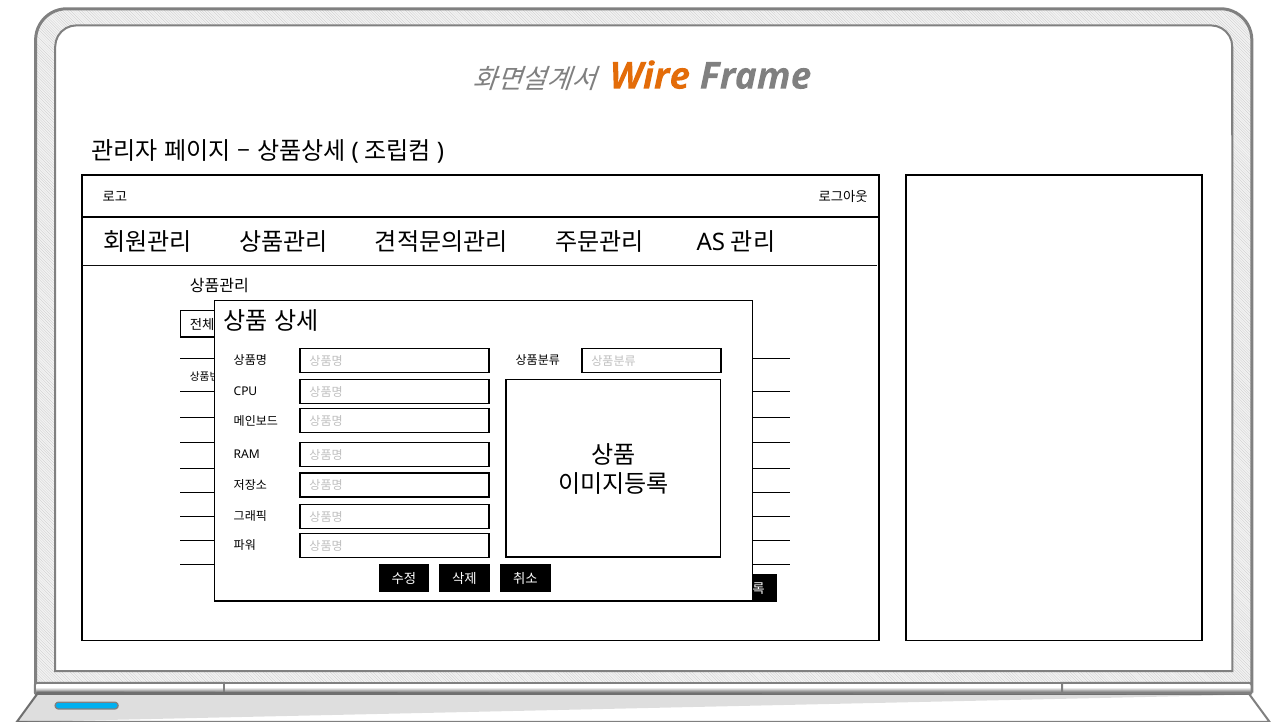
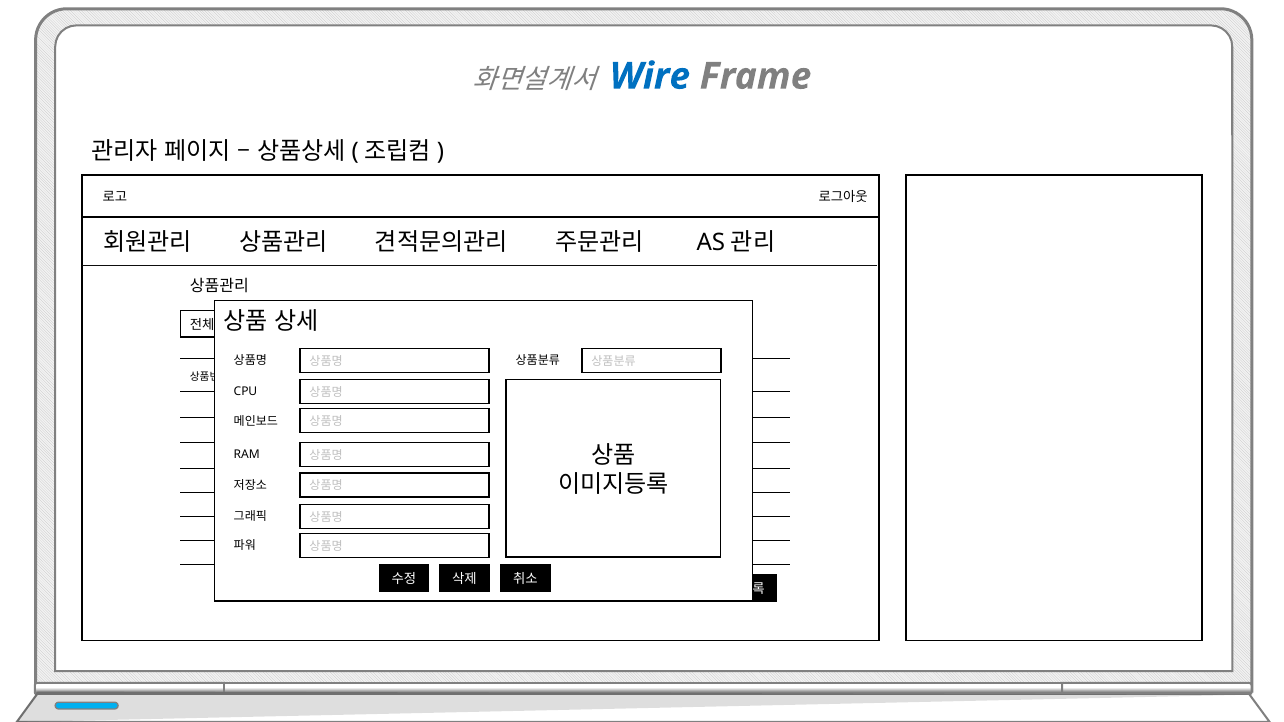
Wire colour: orange -> blue
